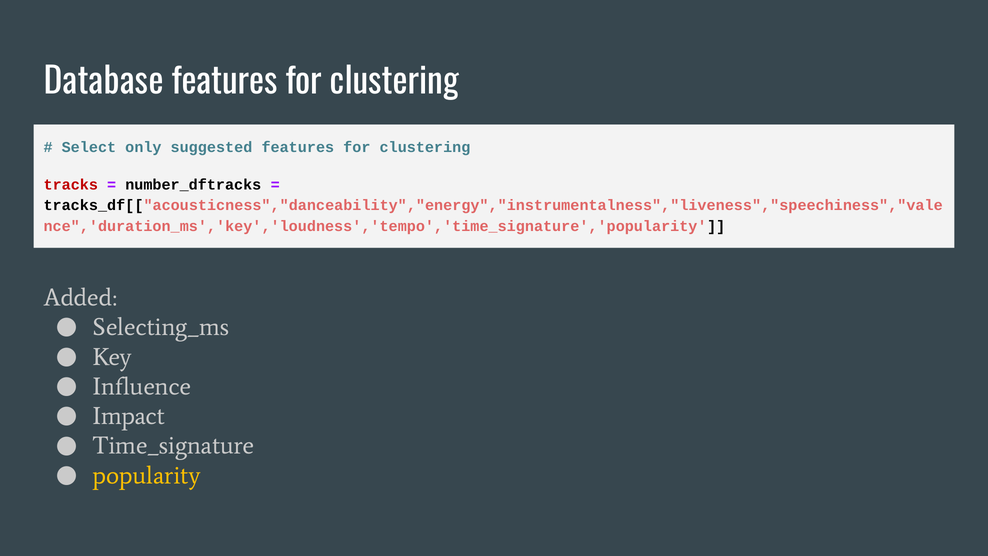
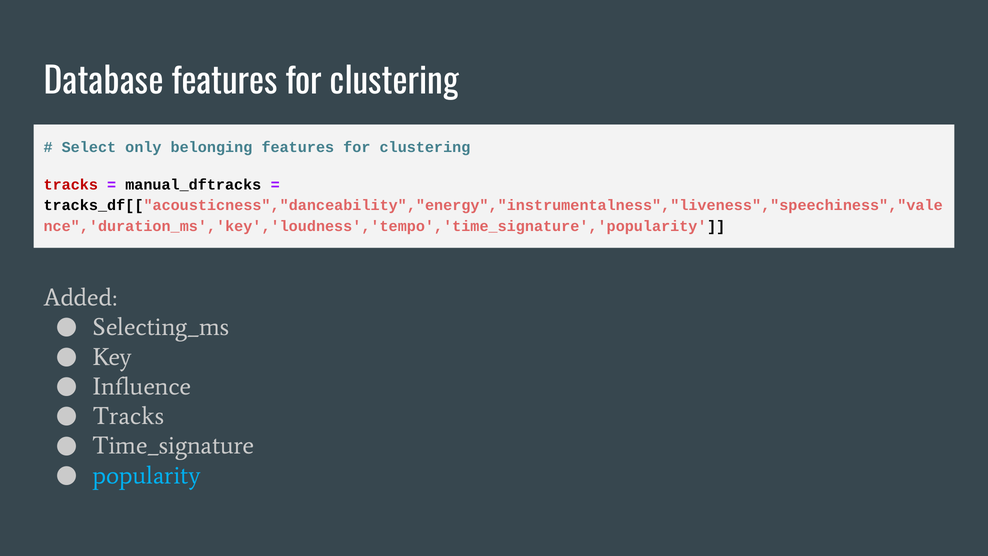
suggested: suggested -> belonging
number_dftracks: number_dftracks -> manual_dftracks
Impact at (129, 416): Impact -> Tracks
popularity colour: yellow -> light blue
